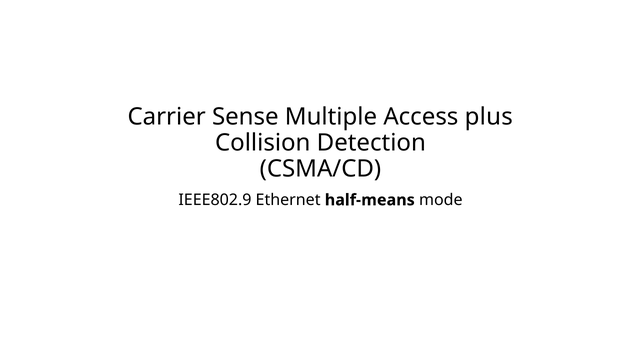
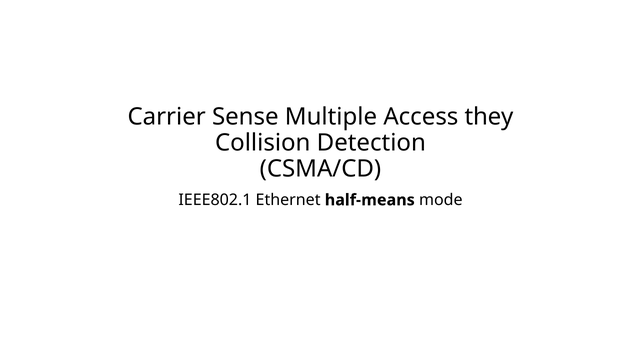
plus: plus -> they
IEEE802.9: IEEE802.9 -> IEEE802.1
